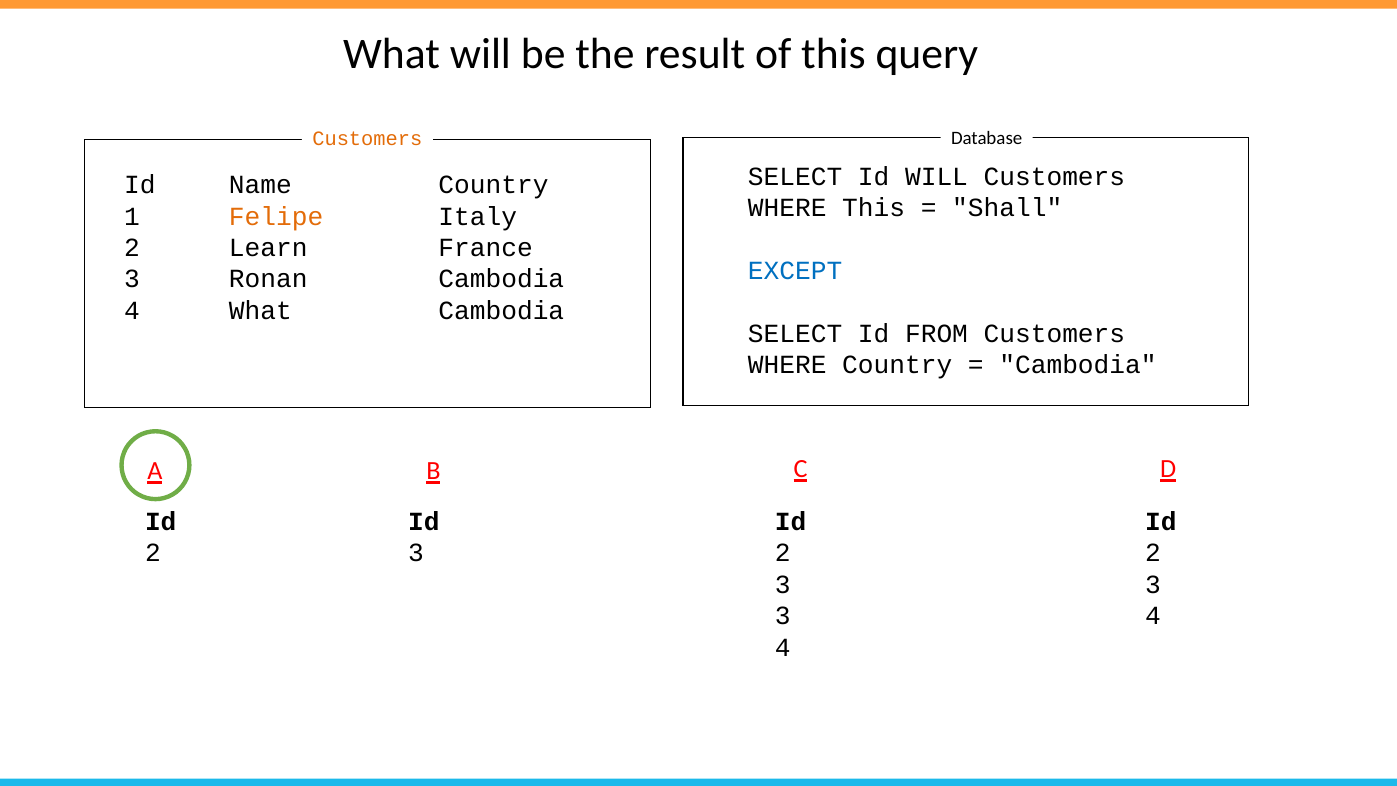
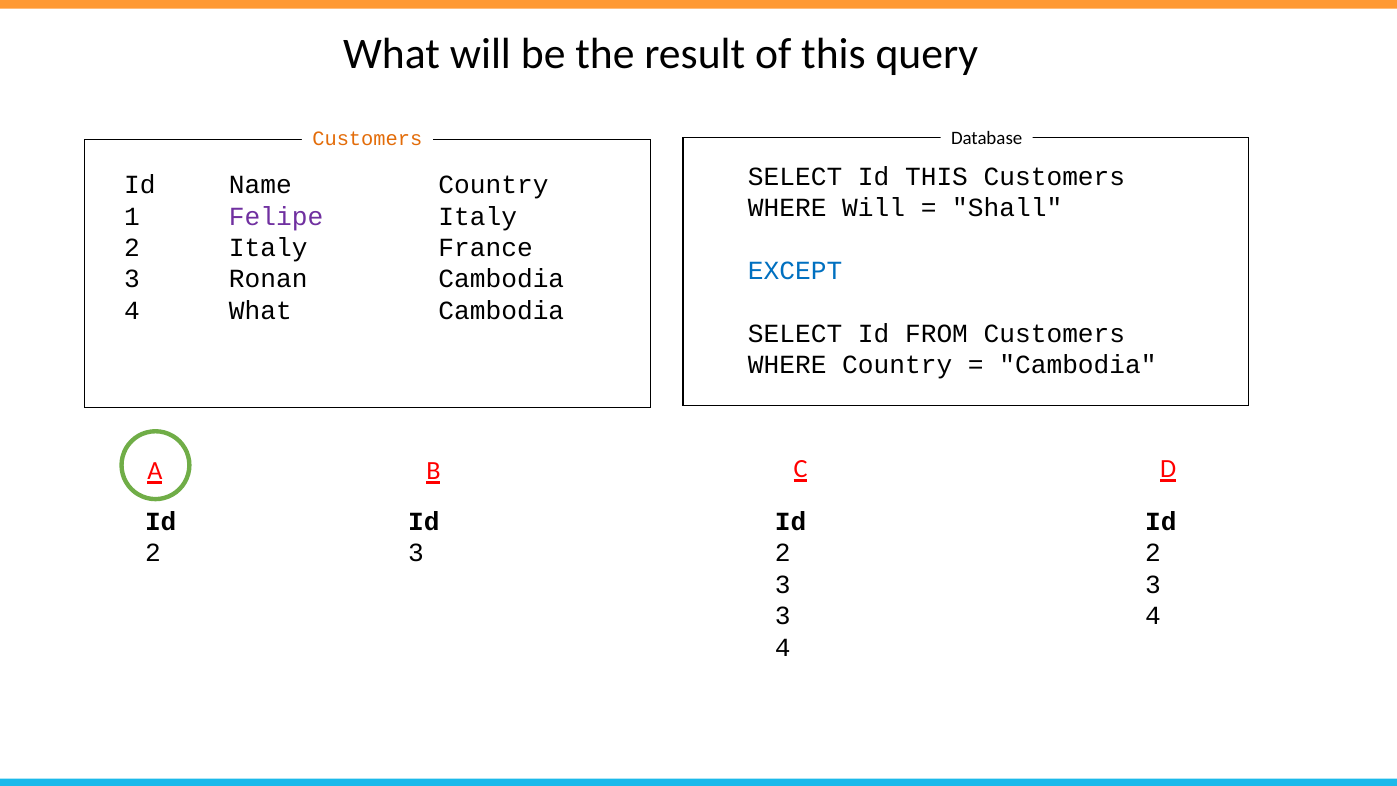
Id WILL: WILL -> THIS
WHERE This: This -> Will
Felipe colour: orange -> purple
2 Learn: Learn -> Italy
